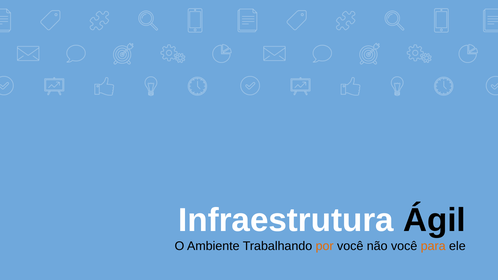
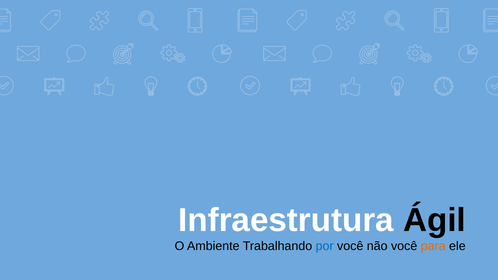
por colour: orange -> blue
